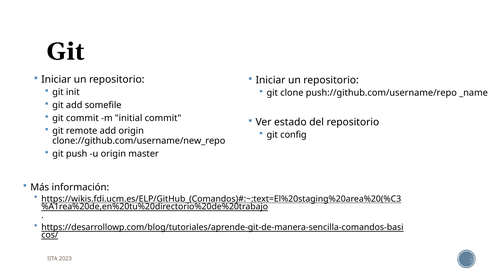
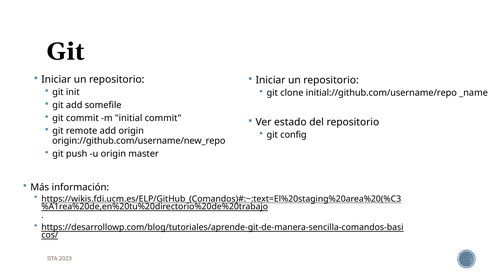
push://github.com/username/repo: push://github.com/username/repo -> initial://github.com/username/repo
clone://github.com/username/new_repo: clone://github.com/username/new_repo -> origin://github.com/username/new_repo
